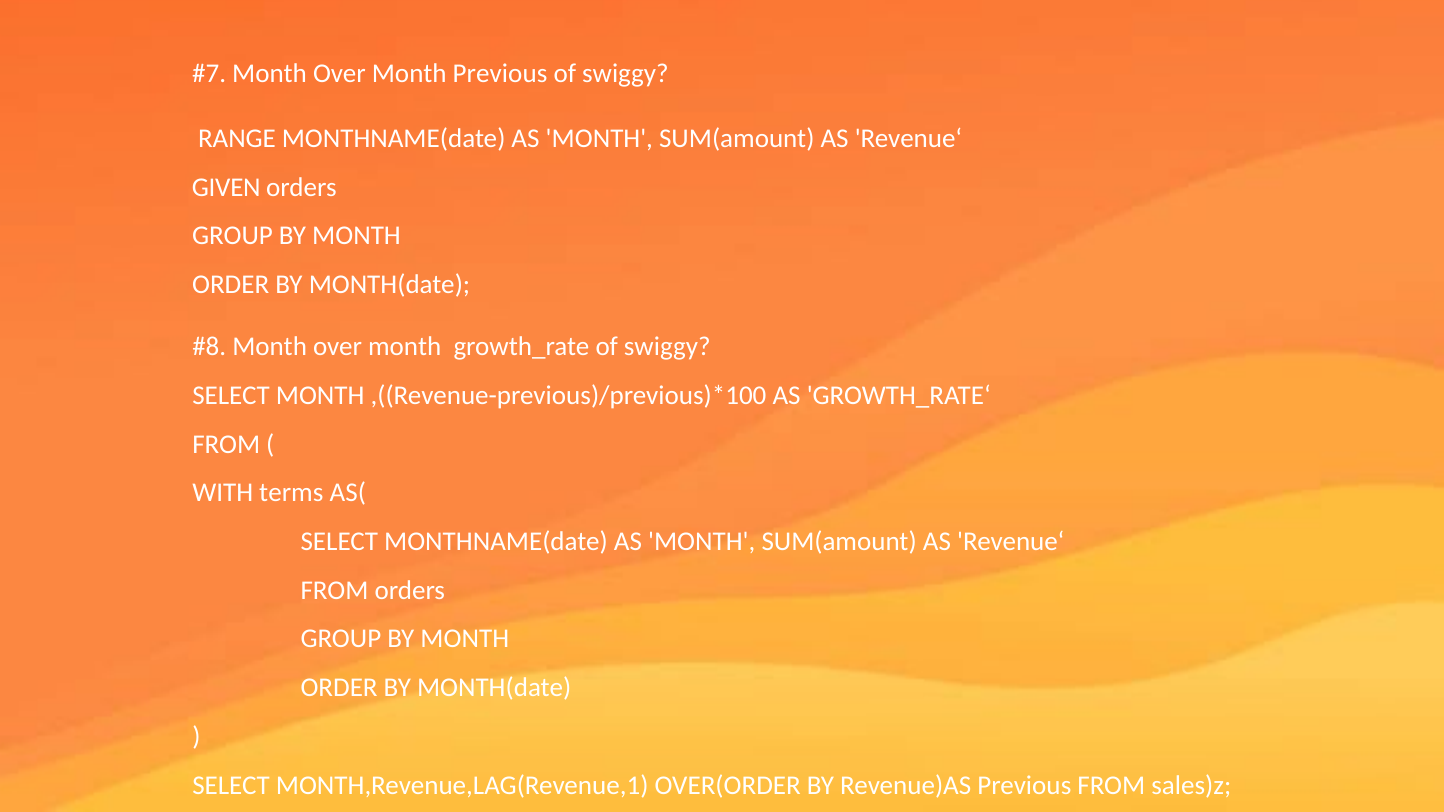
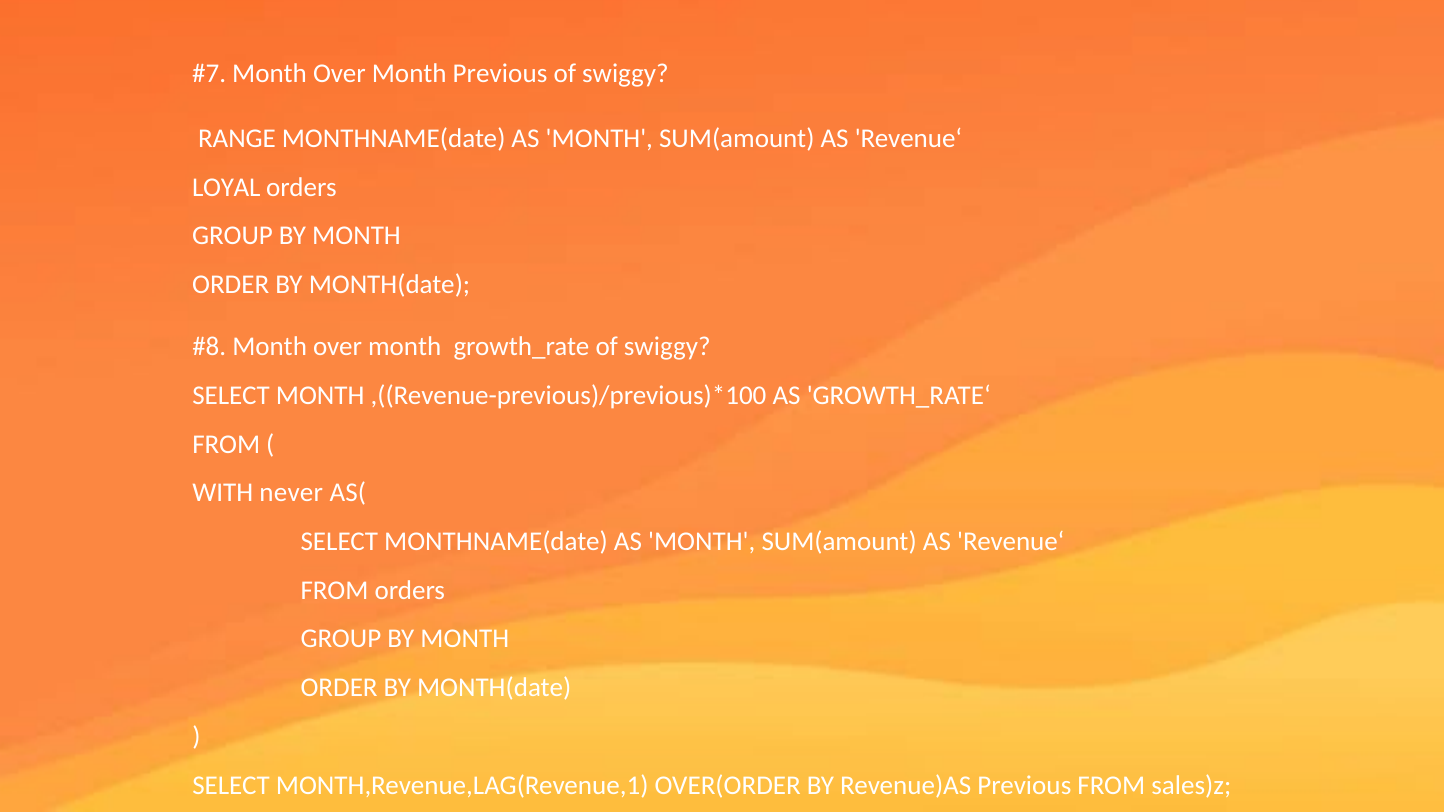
GIVEN: GIVEN -> LOYAL
terms: terms -> never
